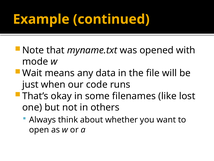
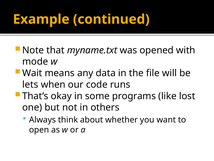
just: just -> lets
filenames: filenames -> programs
